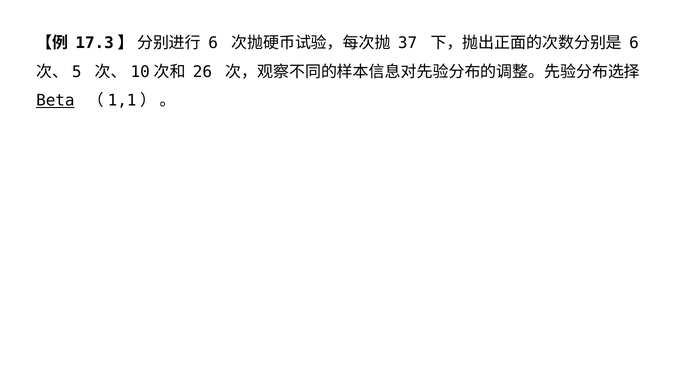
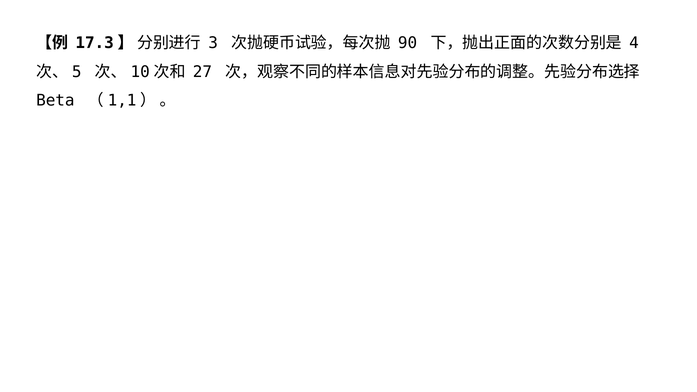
6 at (213, 43): 6 -> 3
37: 37 -> 90
6 at (634, 43): 6 -> 4
26: 26 -> 27
Beta underline: present -> none
